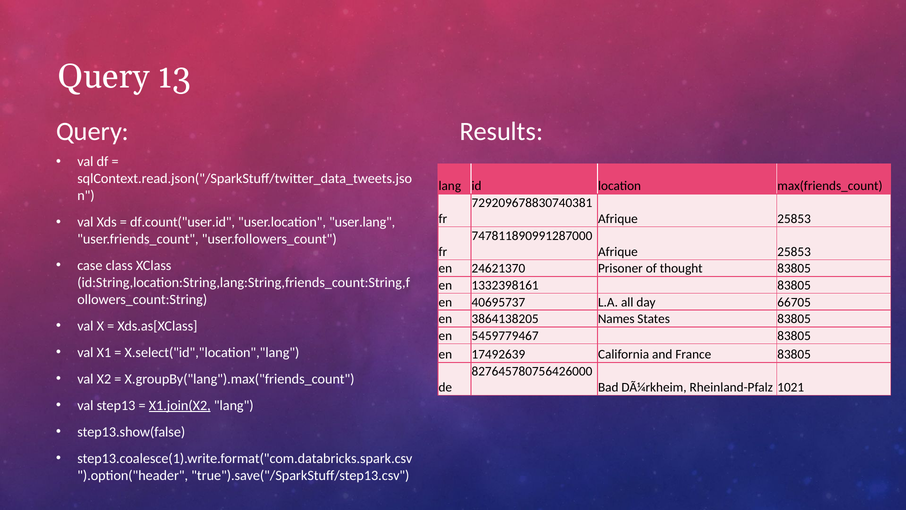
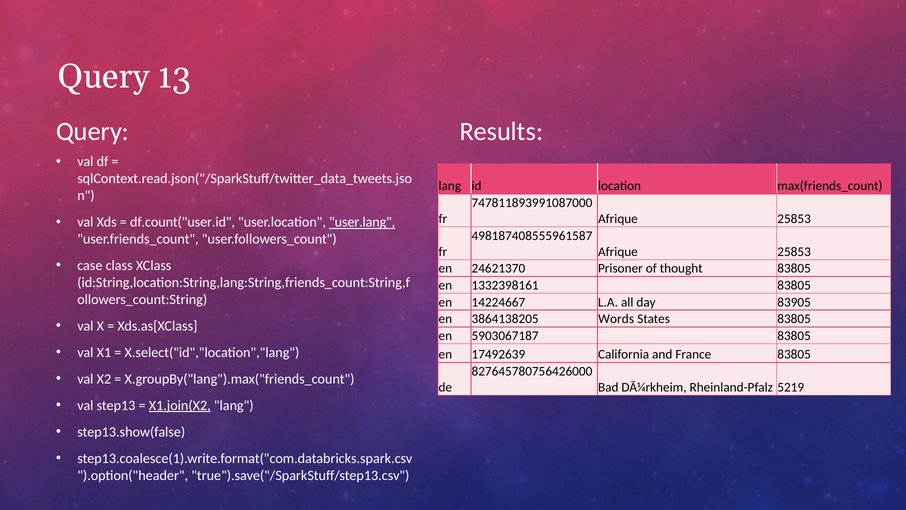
729209678830740381: 729209678830740381 -> 747811893991087000
user.lang underline: none -> present
747811890991287000: 747811890991287000 -> 498187408555961587
40695737: 40695737 -> 14224667
66705: 66705 -> 83905
Names: Names -> Words
5459779467: 5459779467 -> 5903067187
1021: 1021 -> 5219
